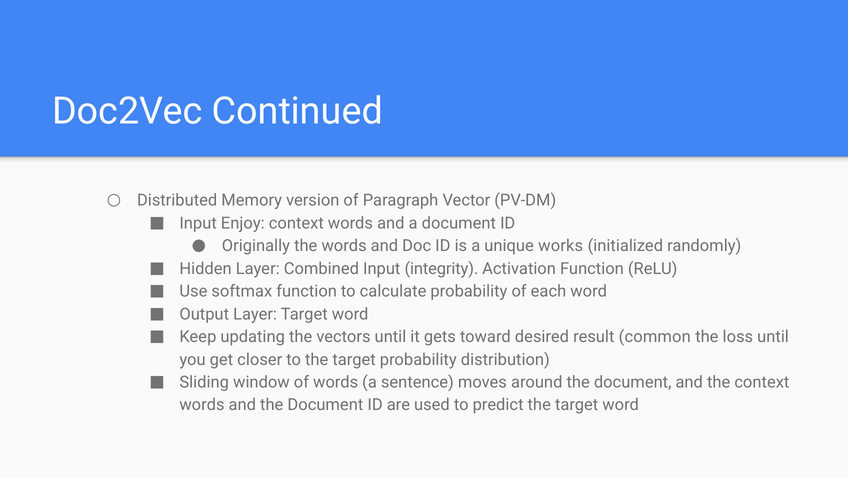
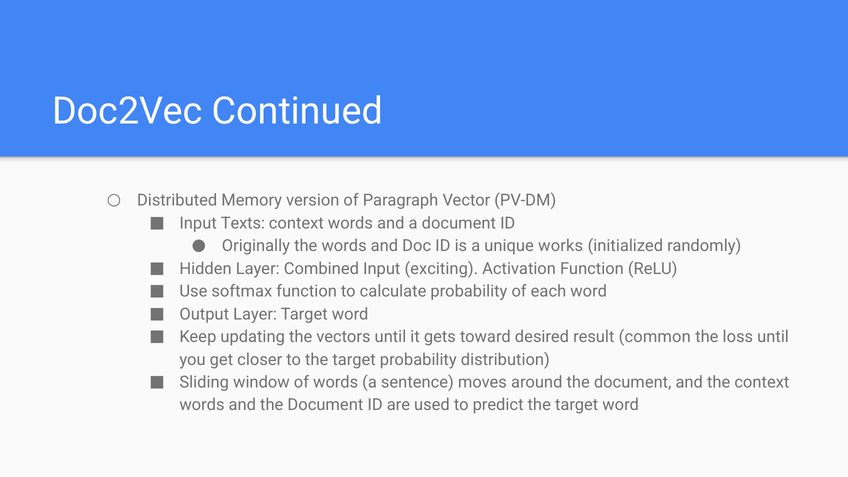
Enjoy: Enjoy -> Texts
integrity: integrity -> exciting
